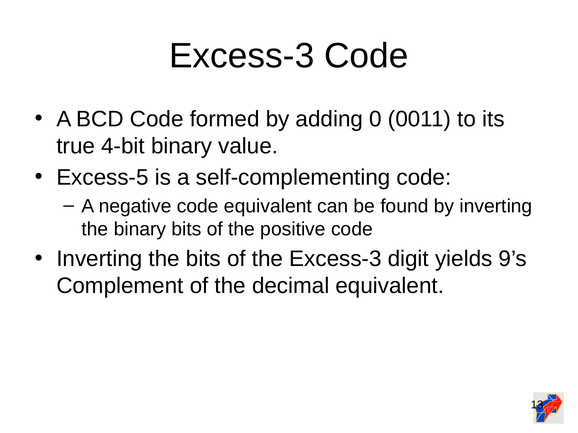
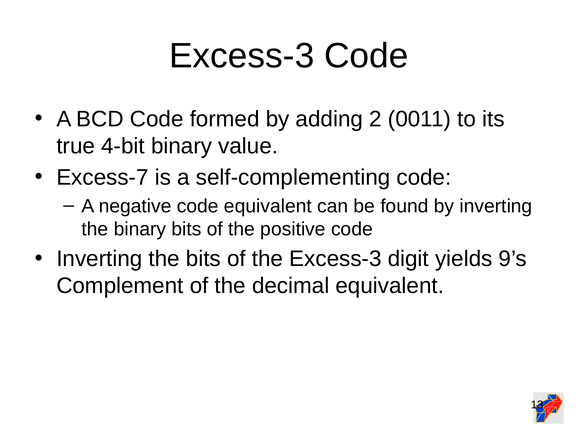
0: 0 -> 2
Excess-5: Excess-5 -> Excess-7
